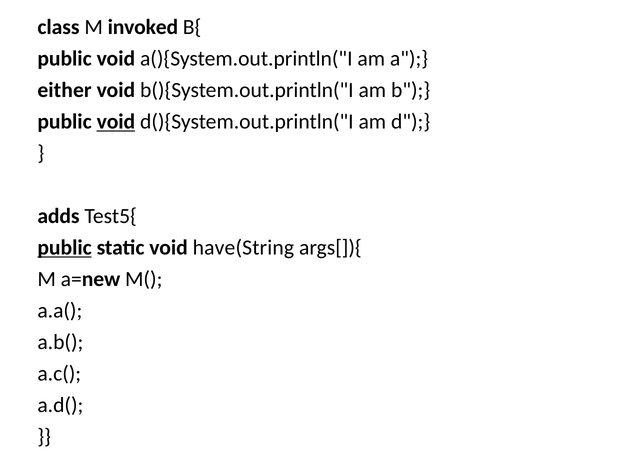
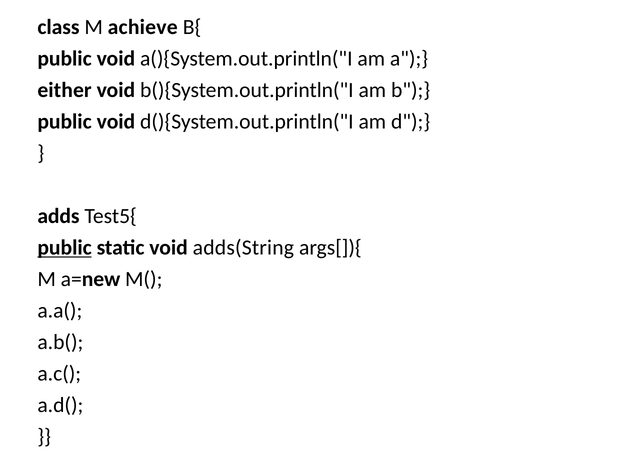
invoked: invoked -> achieve
void at (116, 122) underline: present -> none
have(String: have(String -> adds(String
